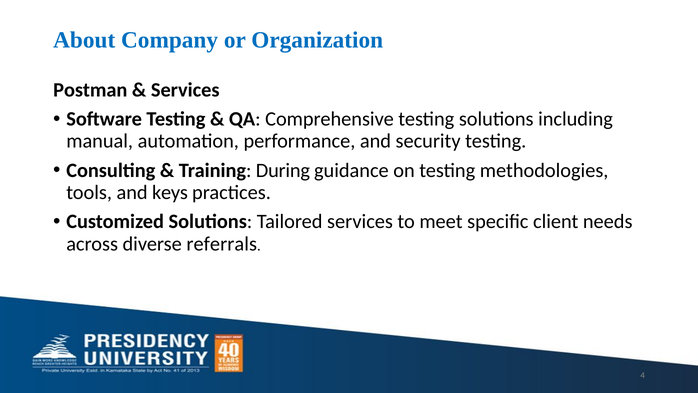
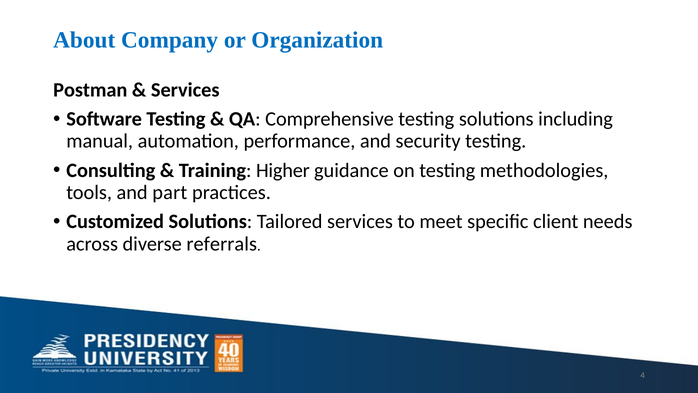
During: During -> Higher
keys: keys -> part
